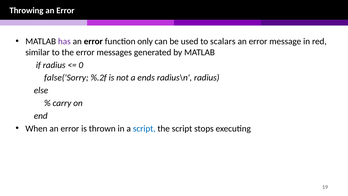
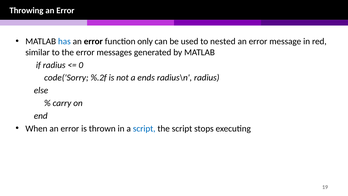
has colour: purple -> blue
scalars: scalars -> nested
false('Sorry: false('Sorry -> code('Sorry
